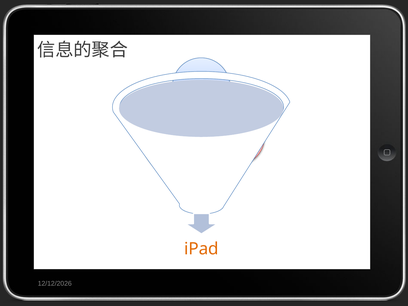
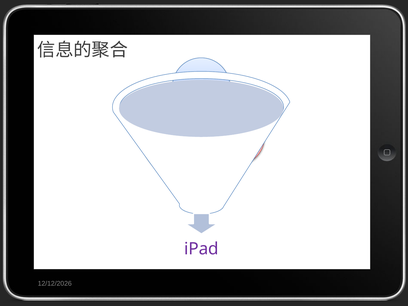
iPad colour: orange -> purple
